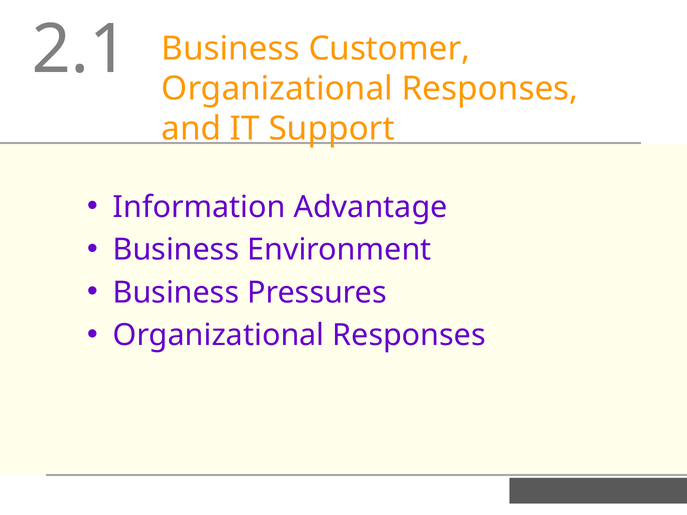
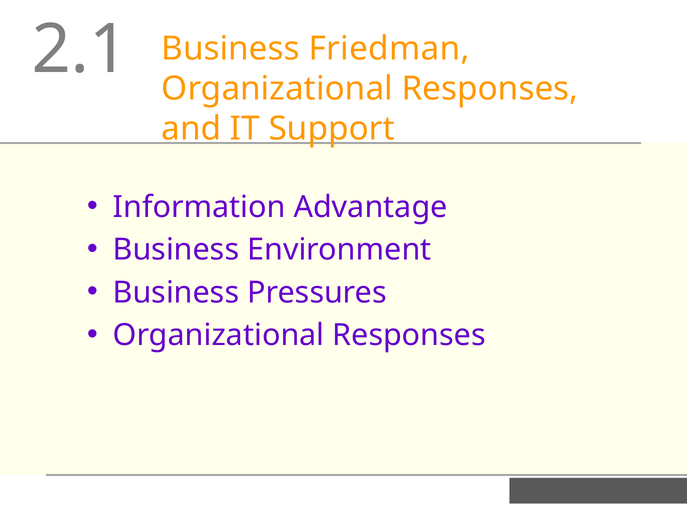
Customer: Customer -> Friedman
